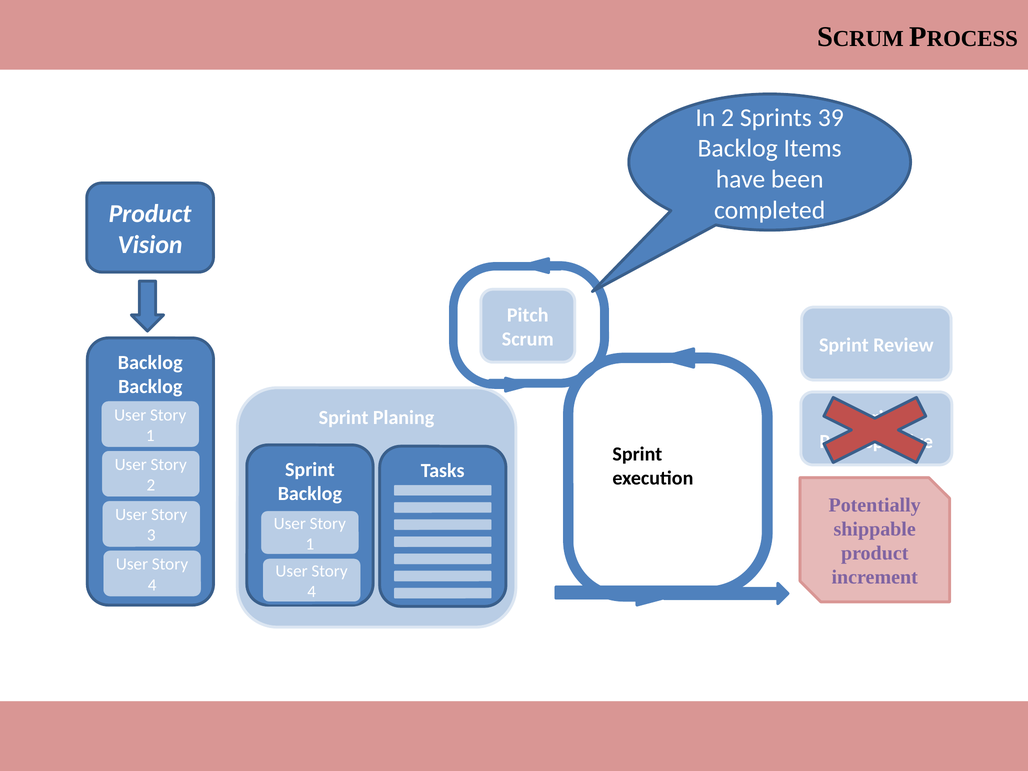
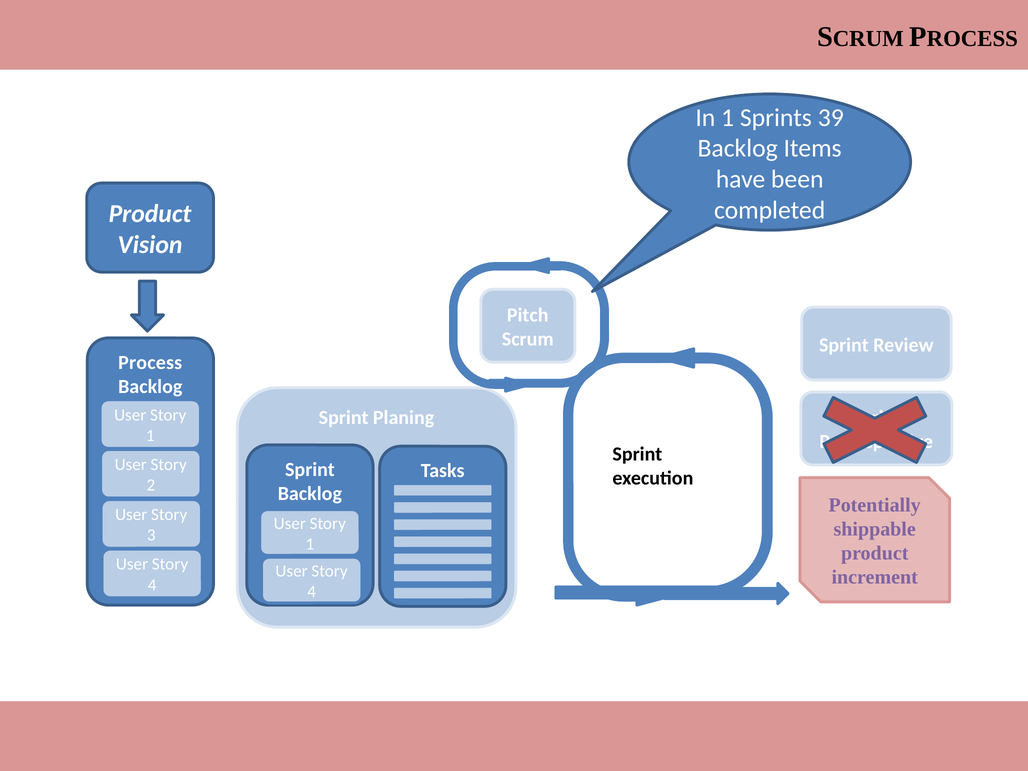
In 2: 2 -> 1
Backlog at (150, 363): Backlog -> Process
